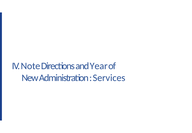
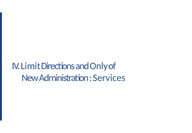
Note: Note -> Limit
Year: Year -> Only
